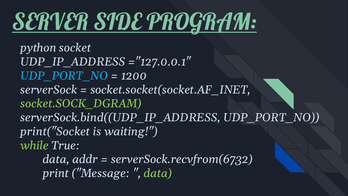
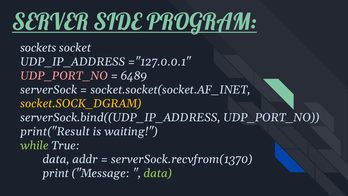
python: python -> sockets
UDP_PORT_NO at (64, 76) colour: light blue -> pink
1200: 1200 -> 6489
socket.SOCK_DGRAM colour: light green -> yellow
print("Socket: print("Socket -> print("Result
serverSock.recvfrom(6732: serverSock.recvfrom(6732 -> serverSock.recvfrom(1370
